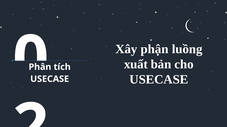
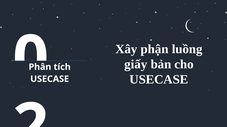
xuất: xuất -> giấy
